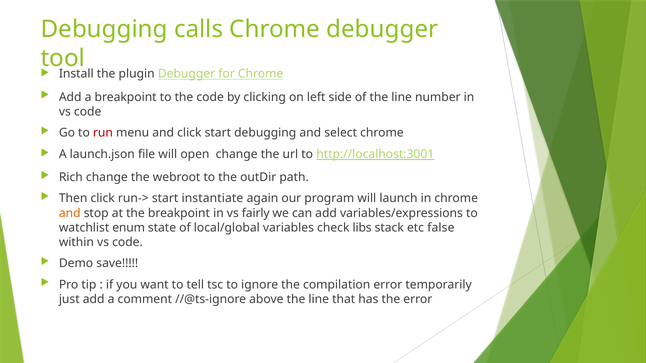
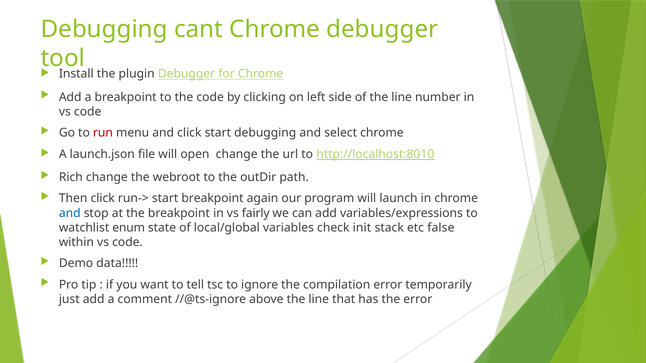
calls: calls -> cant
http://localhost:3001: http://localhost:3001 -> http://localhost:8010
start instantiate: instantiate -> breakpoint
and at (70, 213) colour: orange -> blue
libs: libs -> init
save: save -> data
